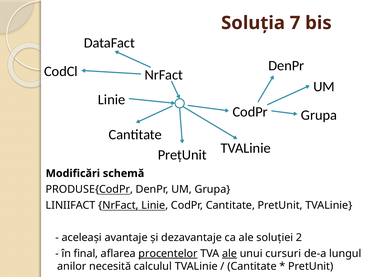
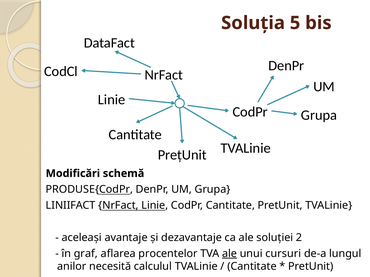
7: 7 -> 5
final: final -> graf
procentelor underline: present -> none
